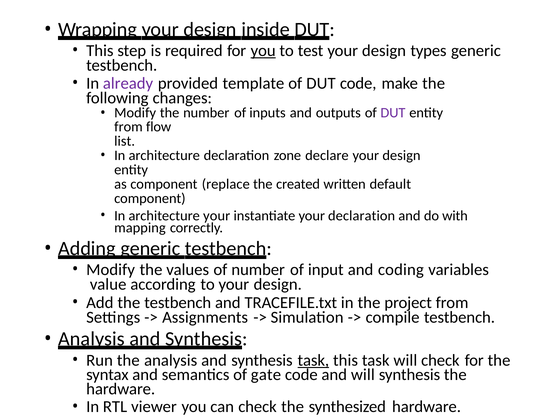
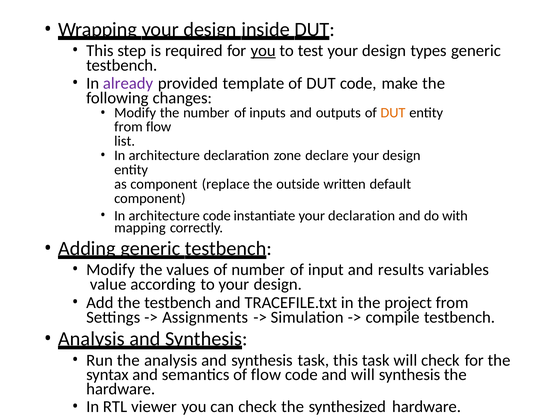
DUT at (393, 113) colour: purple -> orange
created: created -> outside
architecture your: your -> code
coding: coding -> results
task at (313, 360) underline: present -> none
of gate: gate -> flow
